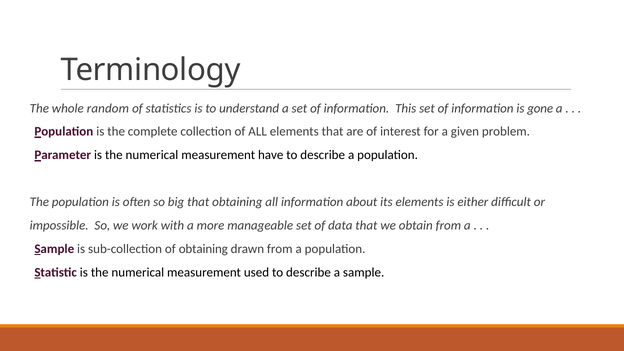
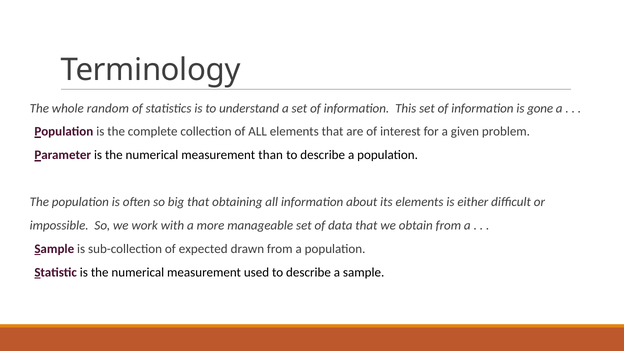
have: have -> than
of obtaining: obtaining -> expected
